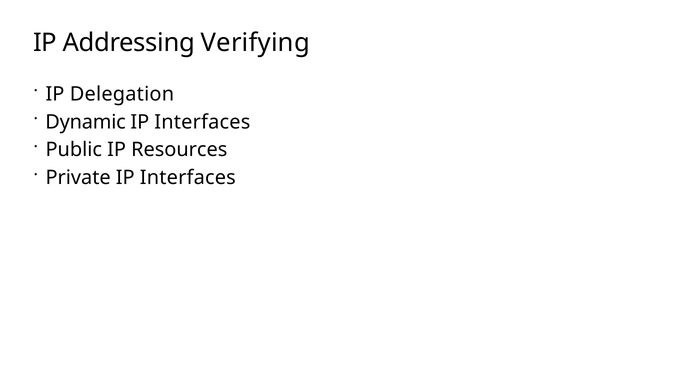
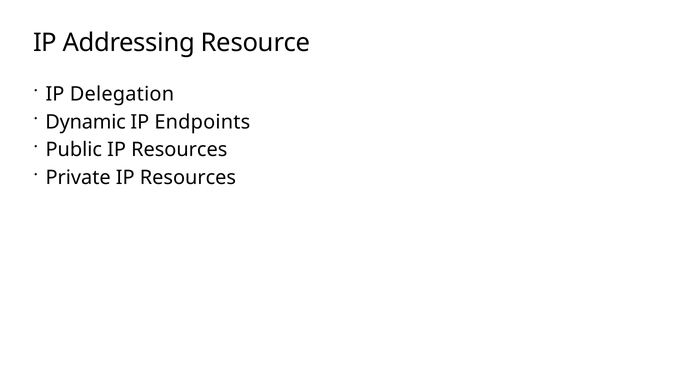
Verifying: Verifying -> Resource
Interfaces at (202, 122): Interfaces -> Endpoints
Private IP Interfaces: Interfaces -> Resources
